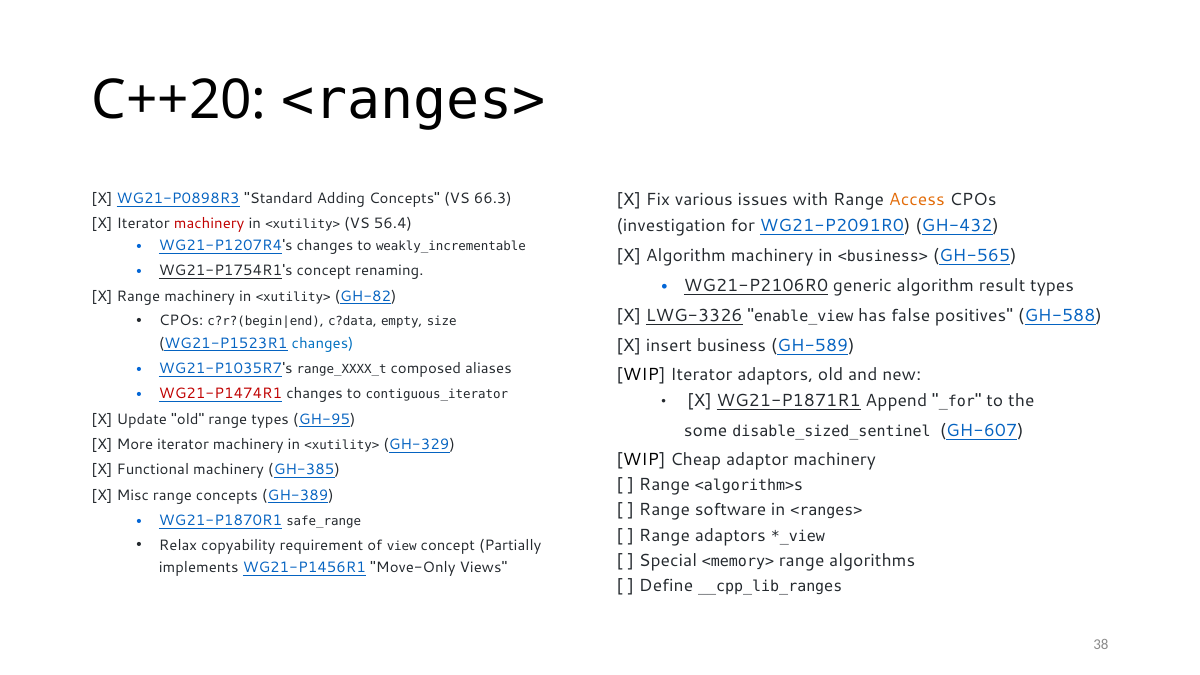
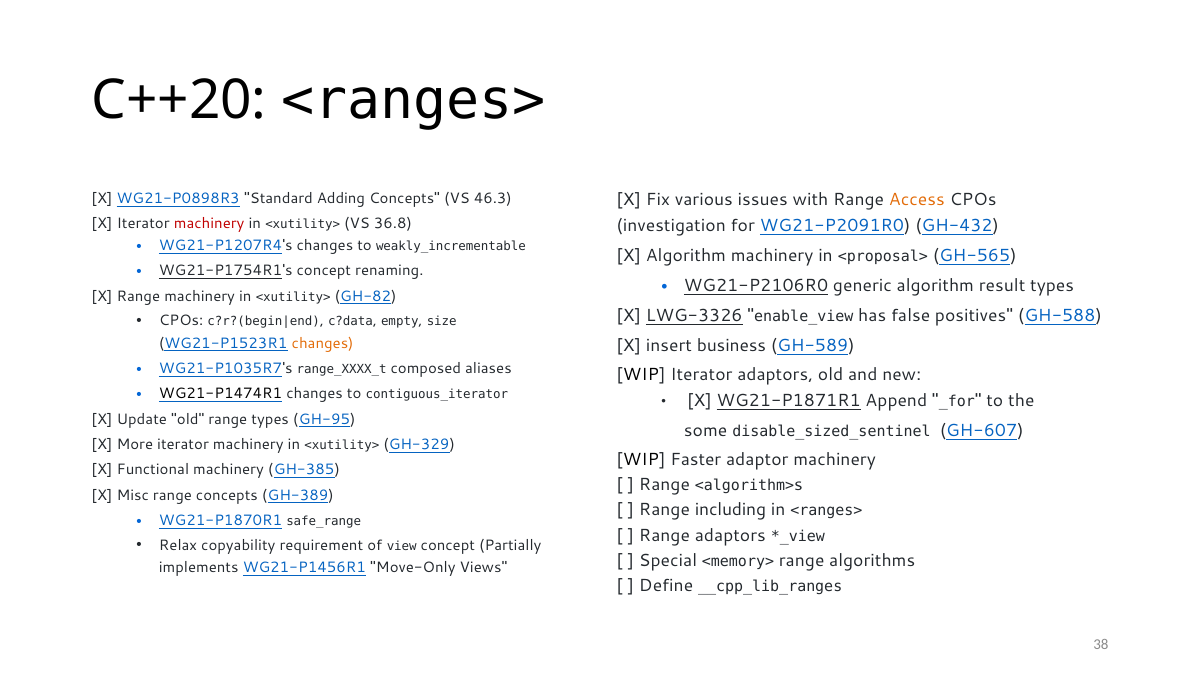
66.3: 66.3 -> 46.3
56.4: 56.4 -> 36.8
<business>: <business> -> <proposal>
changes at (323, 343) colour: blue -> orange
WG21-P1474R1 colour: red -> black
Cheap: Cheap -> Faster
software: software -> including
